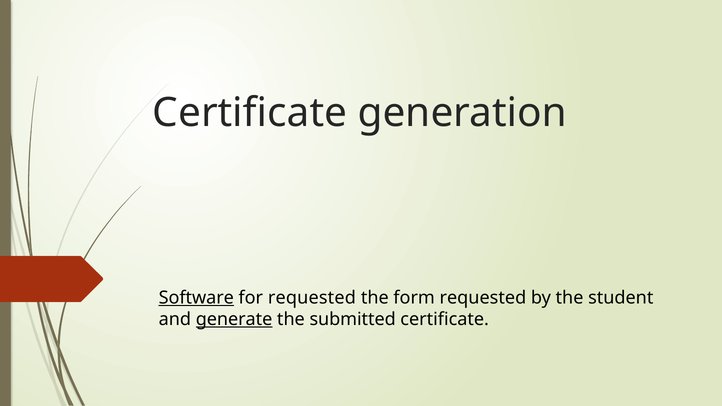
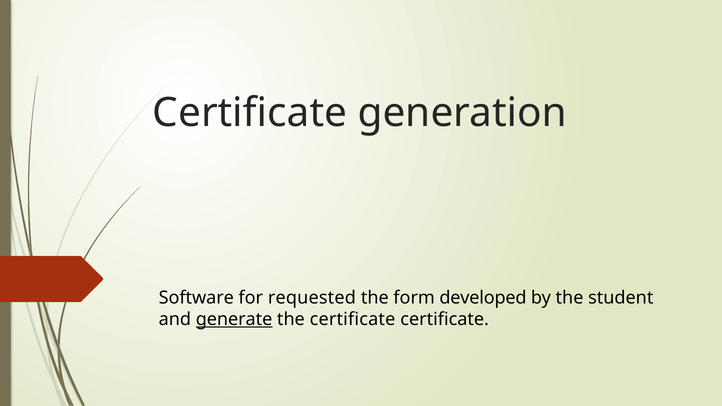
Software underline: present -> none
form requested: requested -> developed
the submitted: submitted -> certificate
